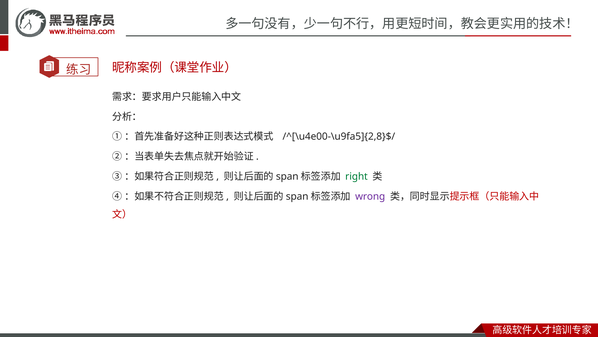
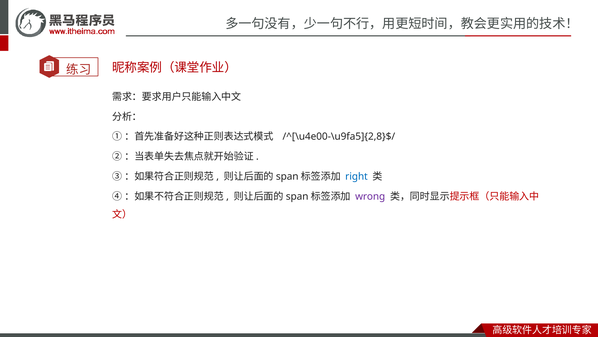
right colour: green -> blue
